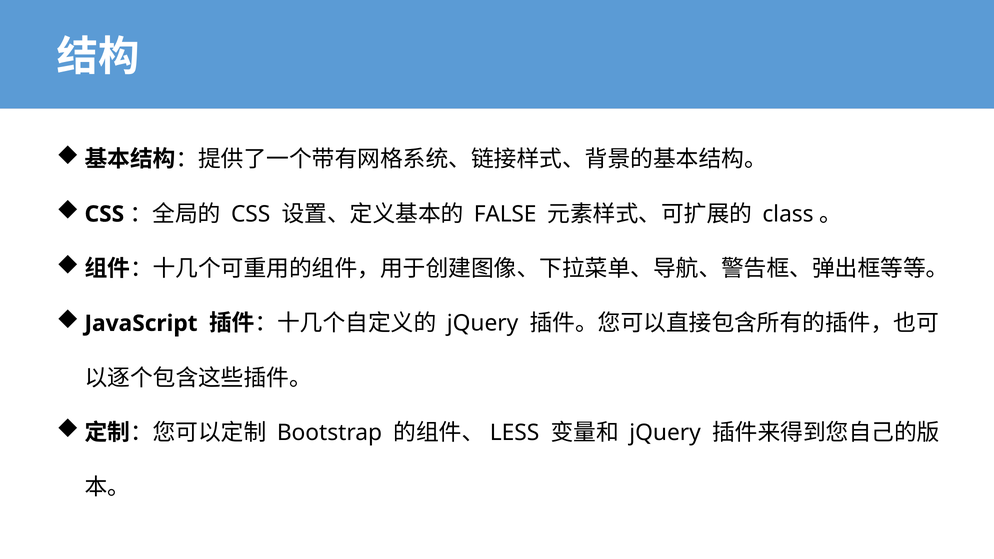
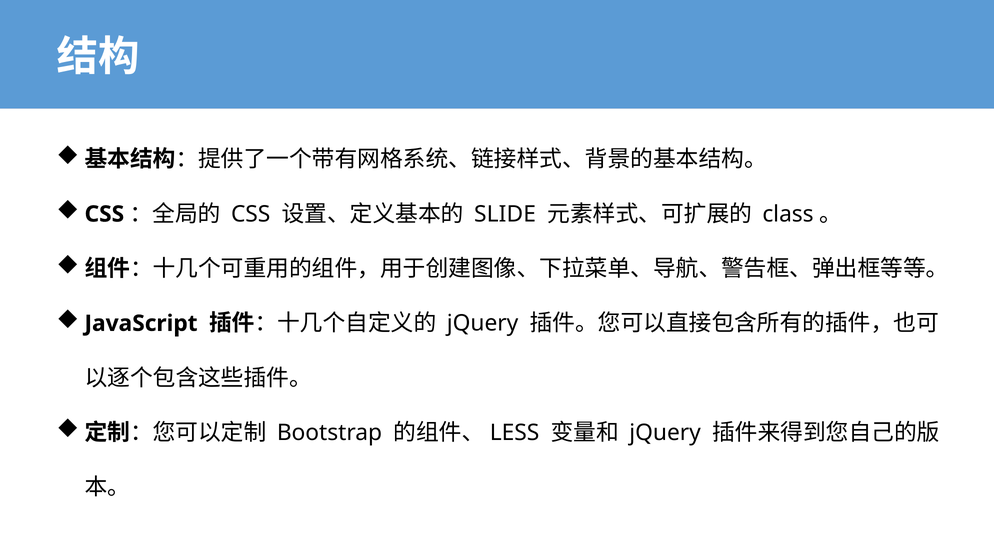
FALSE: FALSE -> SLIDE
